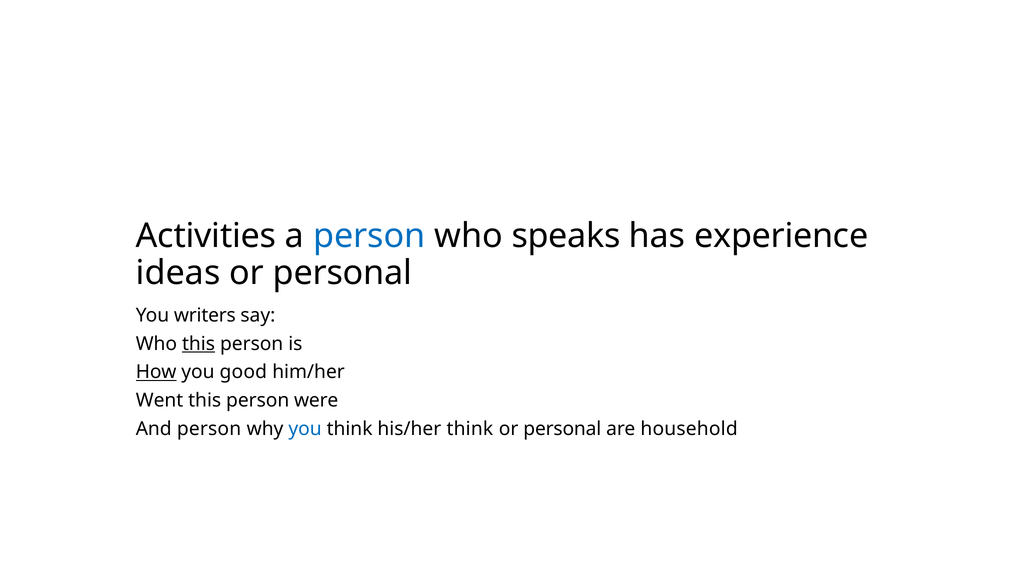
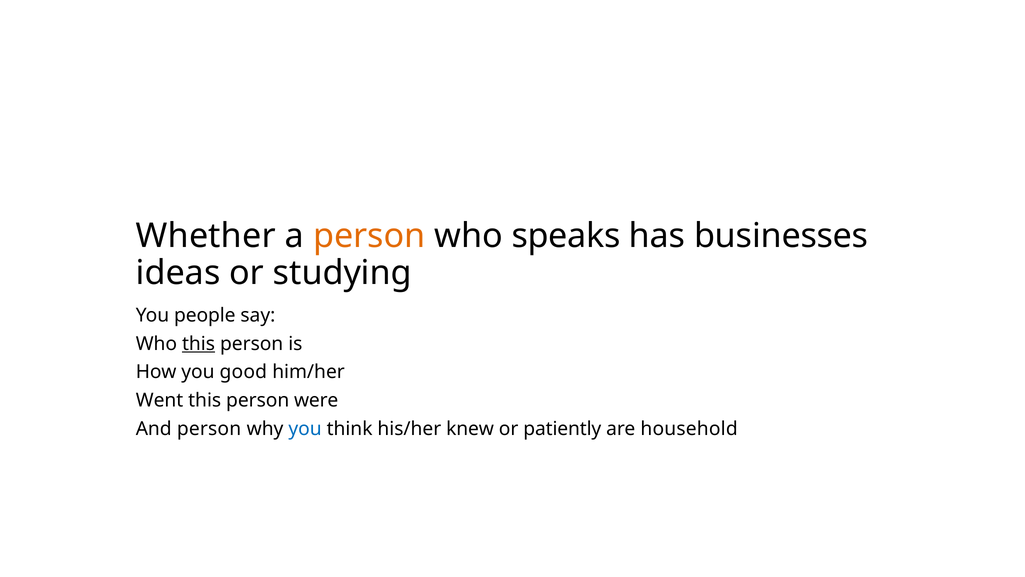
Activities: Activities -> Whether
person at (369, 236) colour: blue -> orange
experience: experience -> businesses
ideas or personal: personal -> studying
writers: writers -> people
How underline: present -> none
his/her think: think -> knew
personal at (562, 428): personal -> patiently
